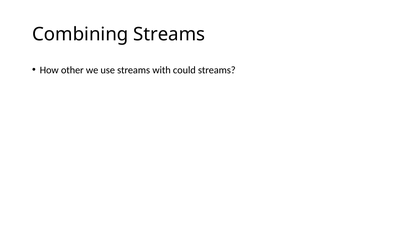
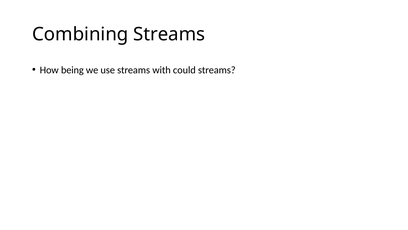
other: other -> being
